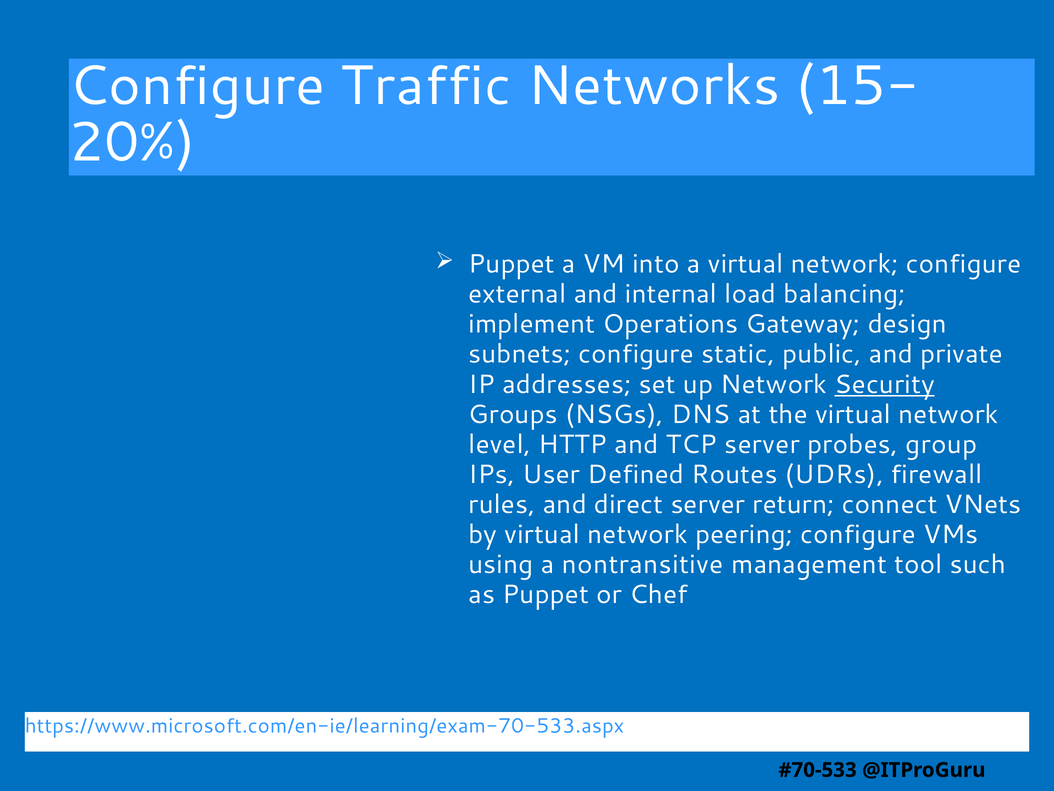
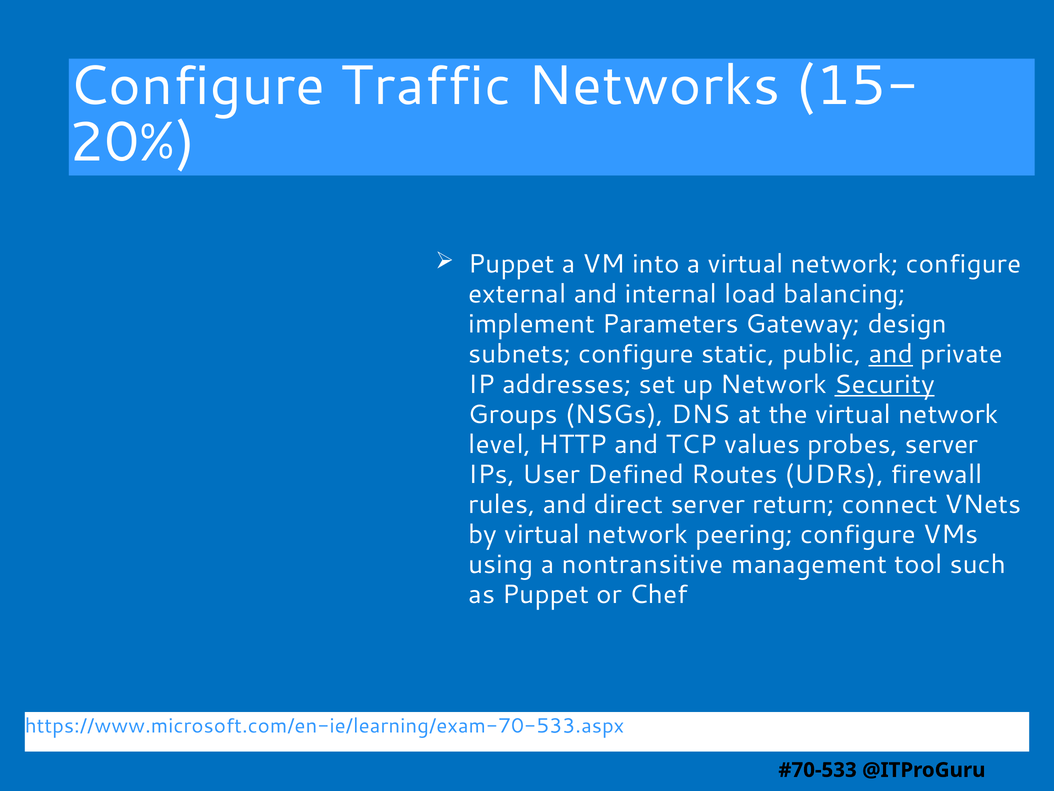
Operations: Operations -> Parameters
and at (891, 354) underline: none -> present
TCP server: server -> values
probes group: group -> server
